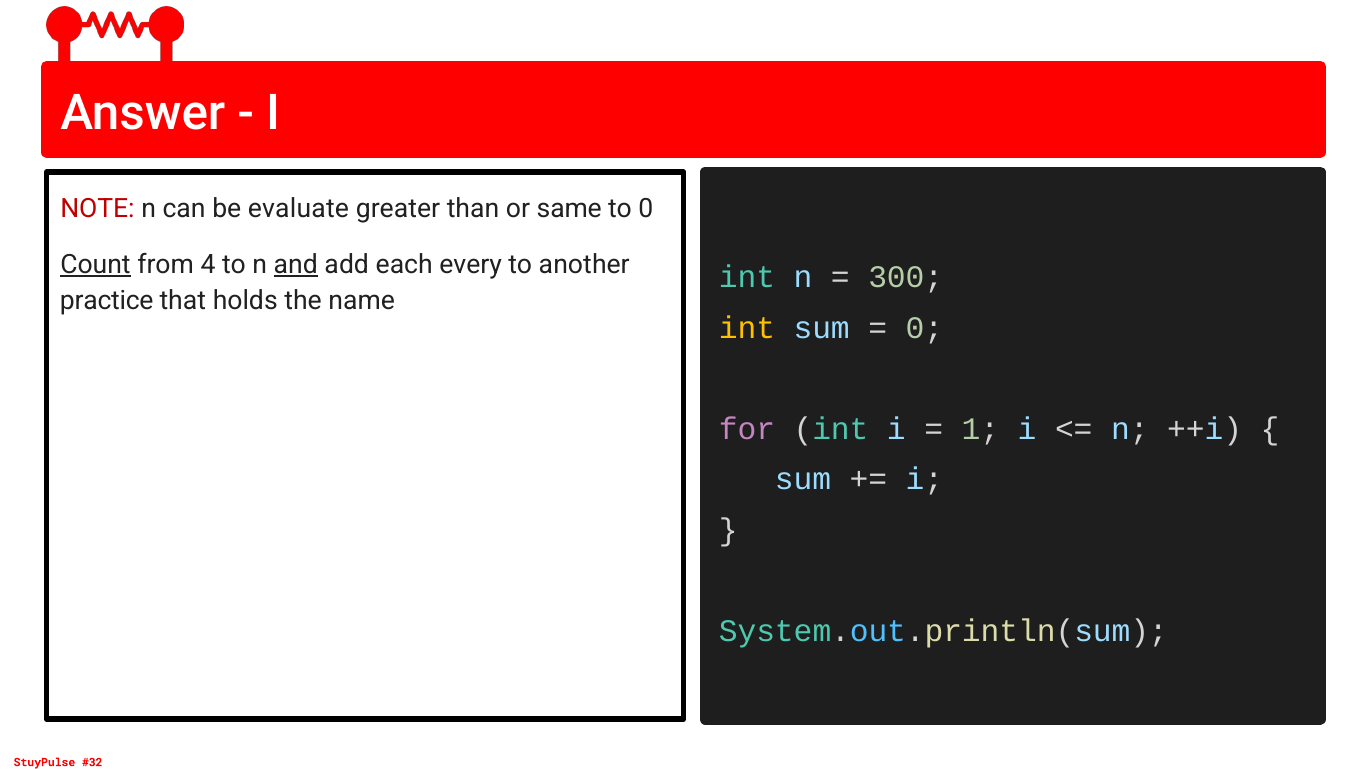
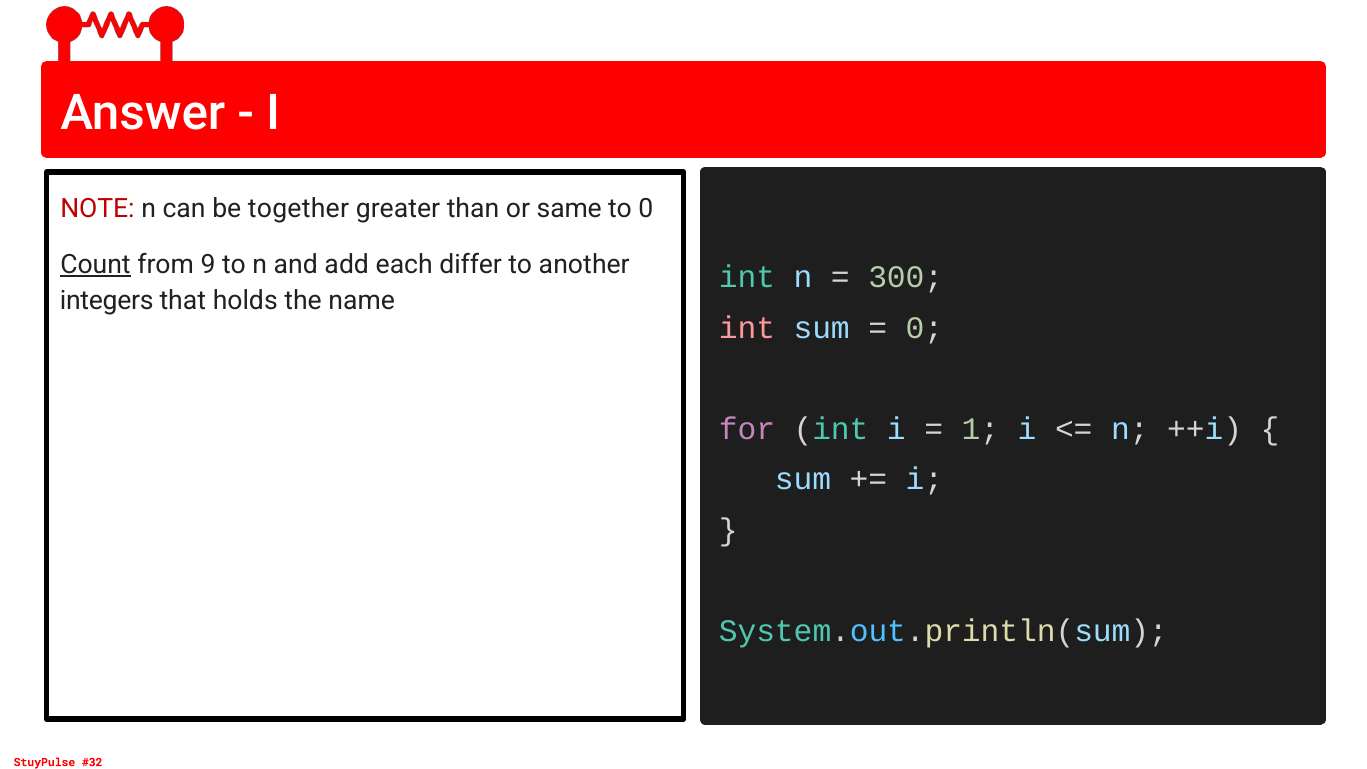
evaluate: evaluate -> together
4: 4 -> 9
and underline: present -> none
every: every -> differ
practice: practice -> integers
int at (747, 328) colour: yellow -> pink
